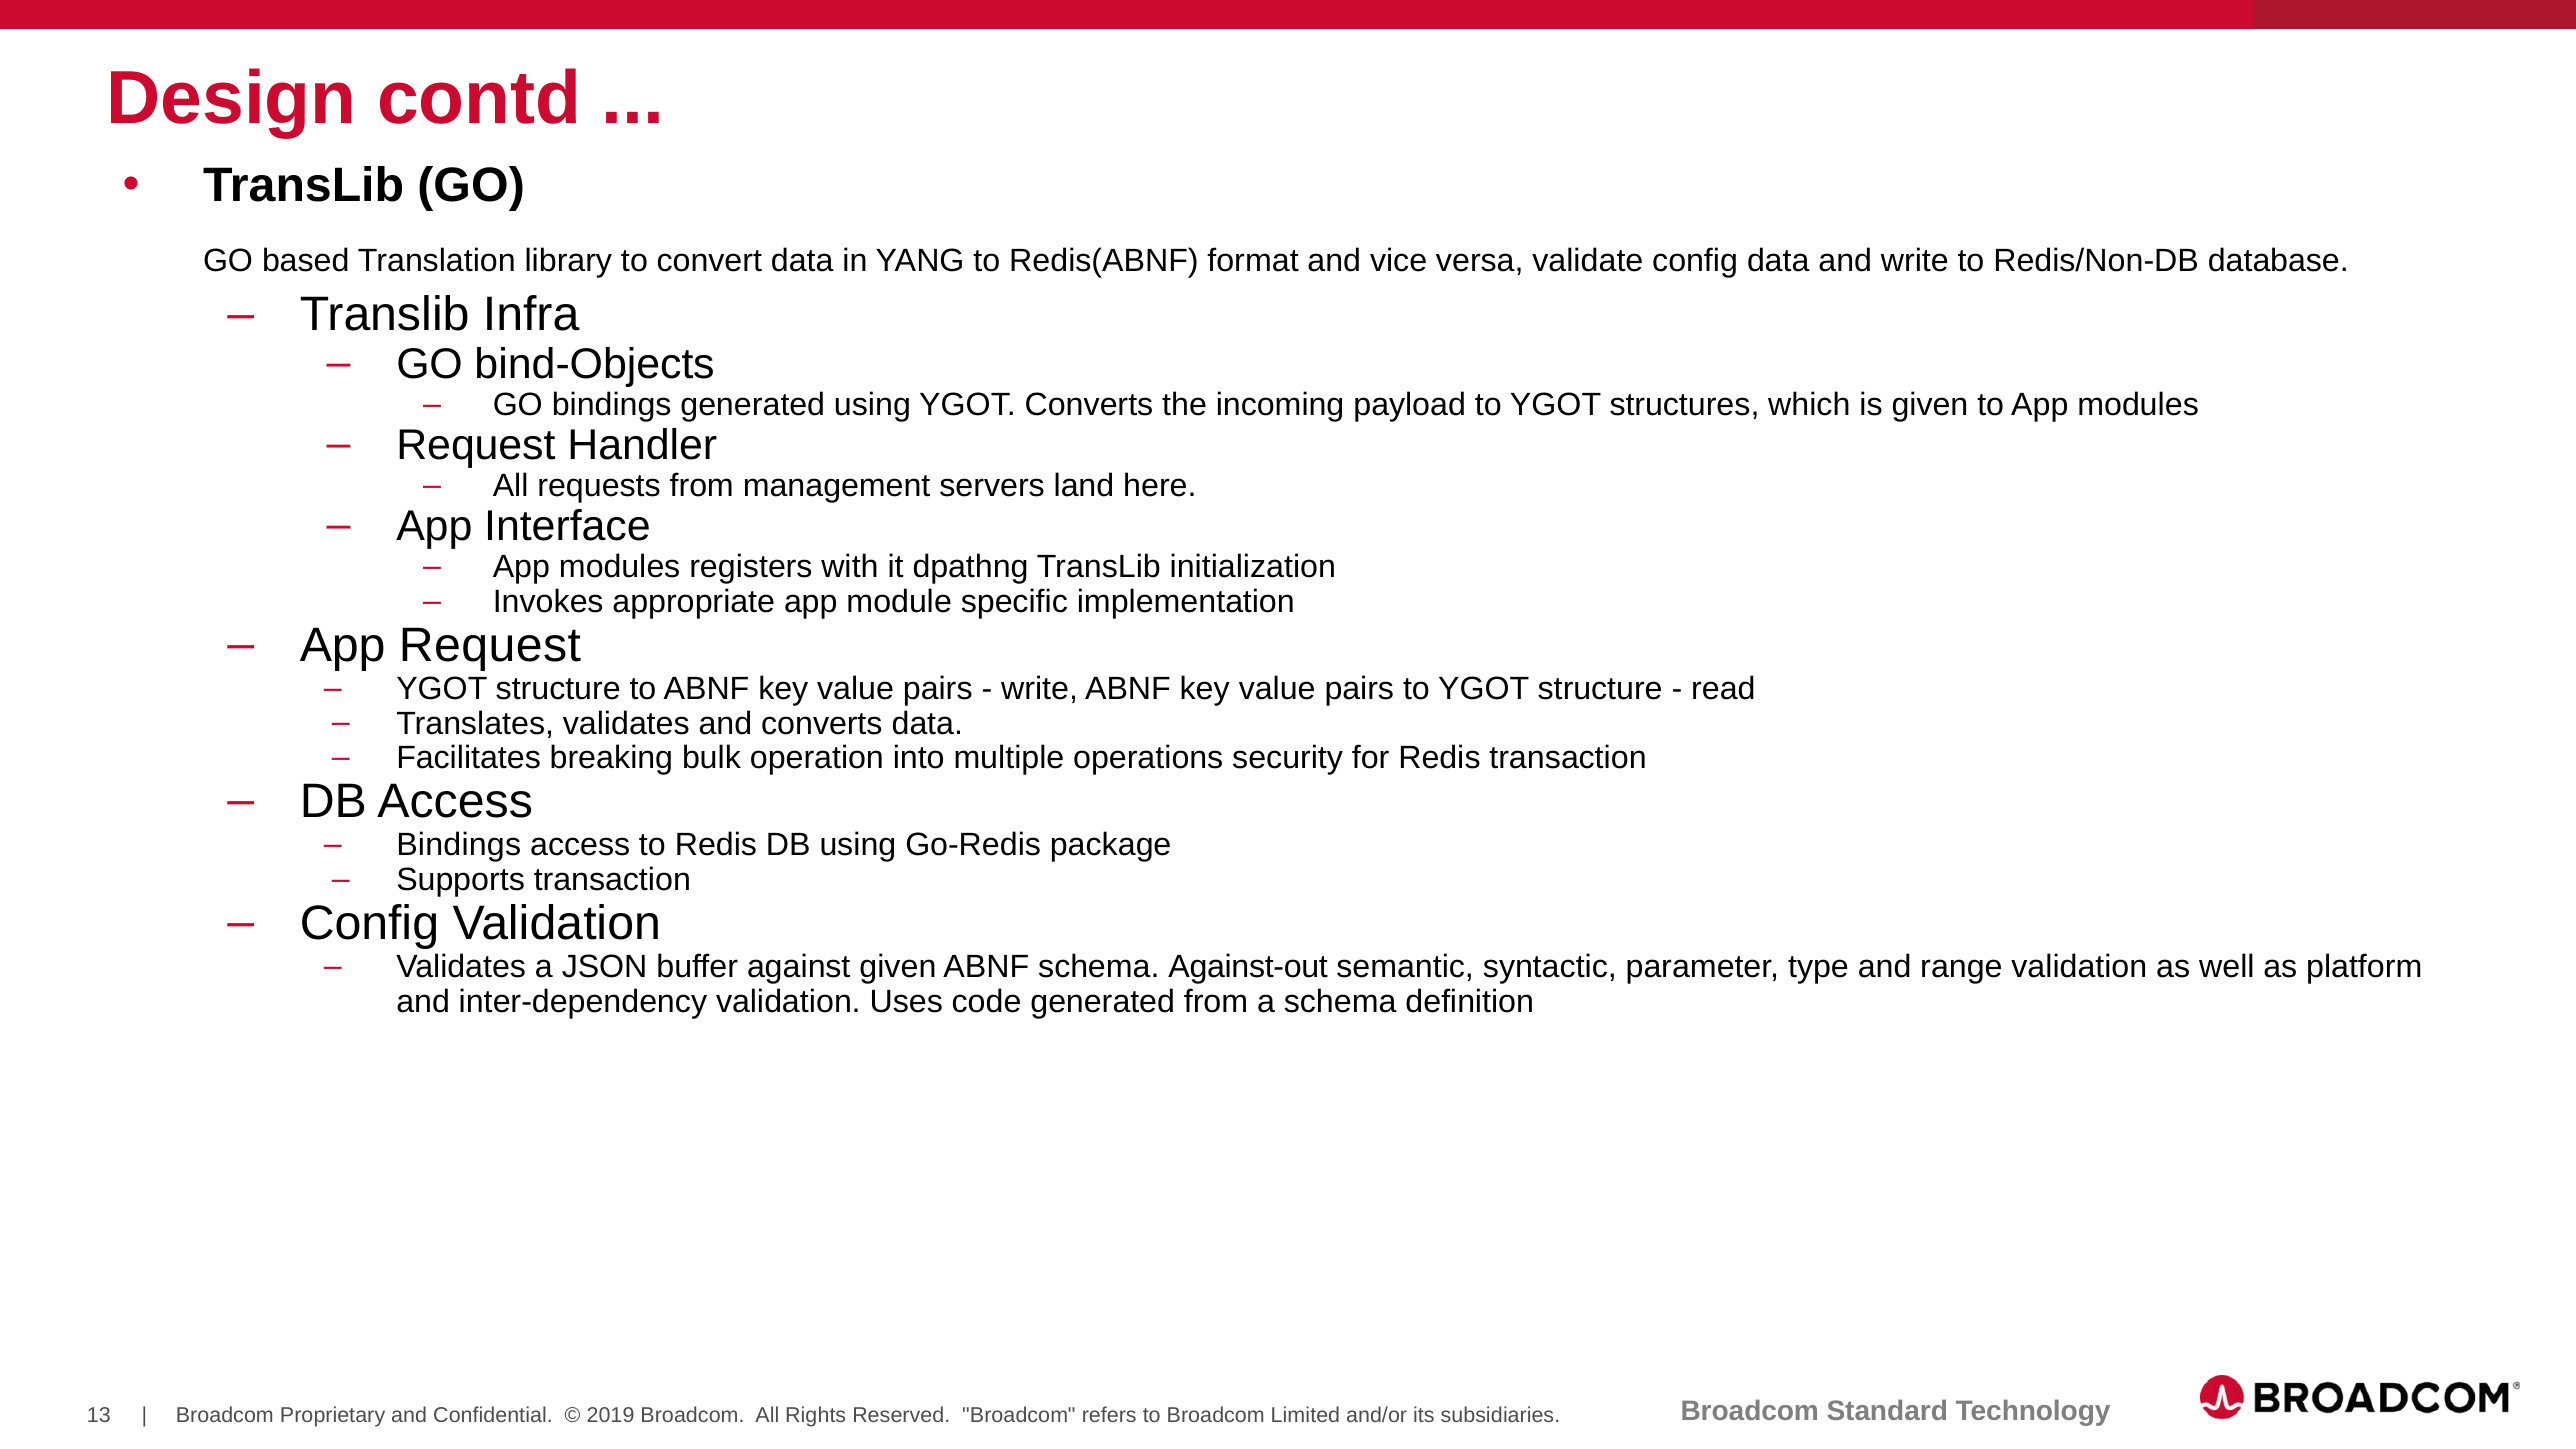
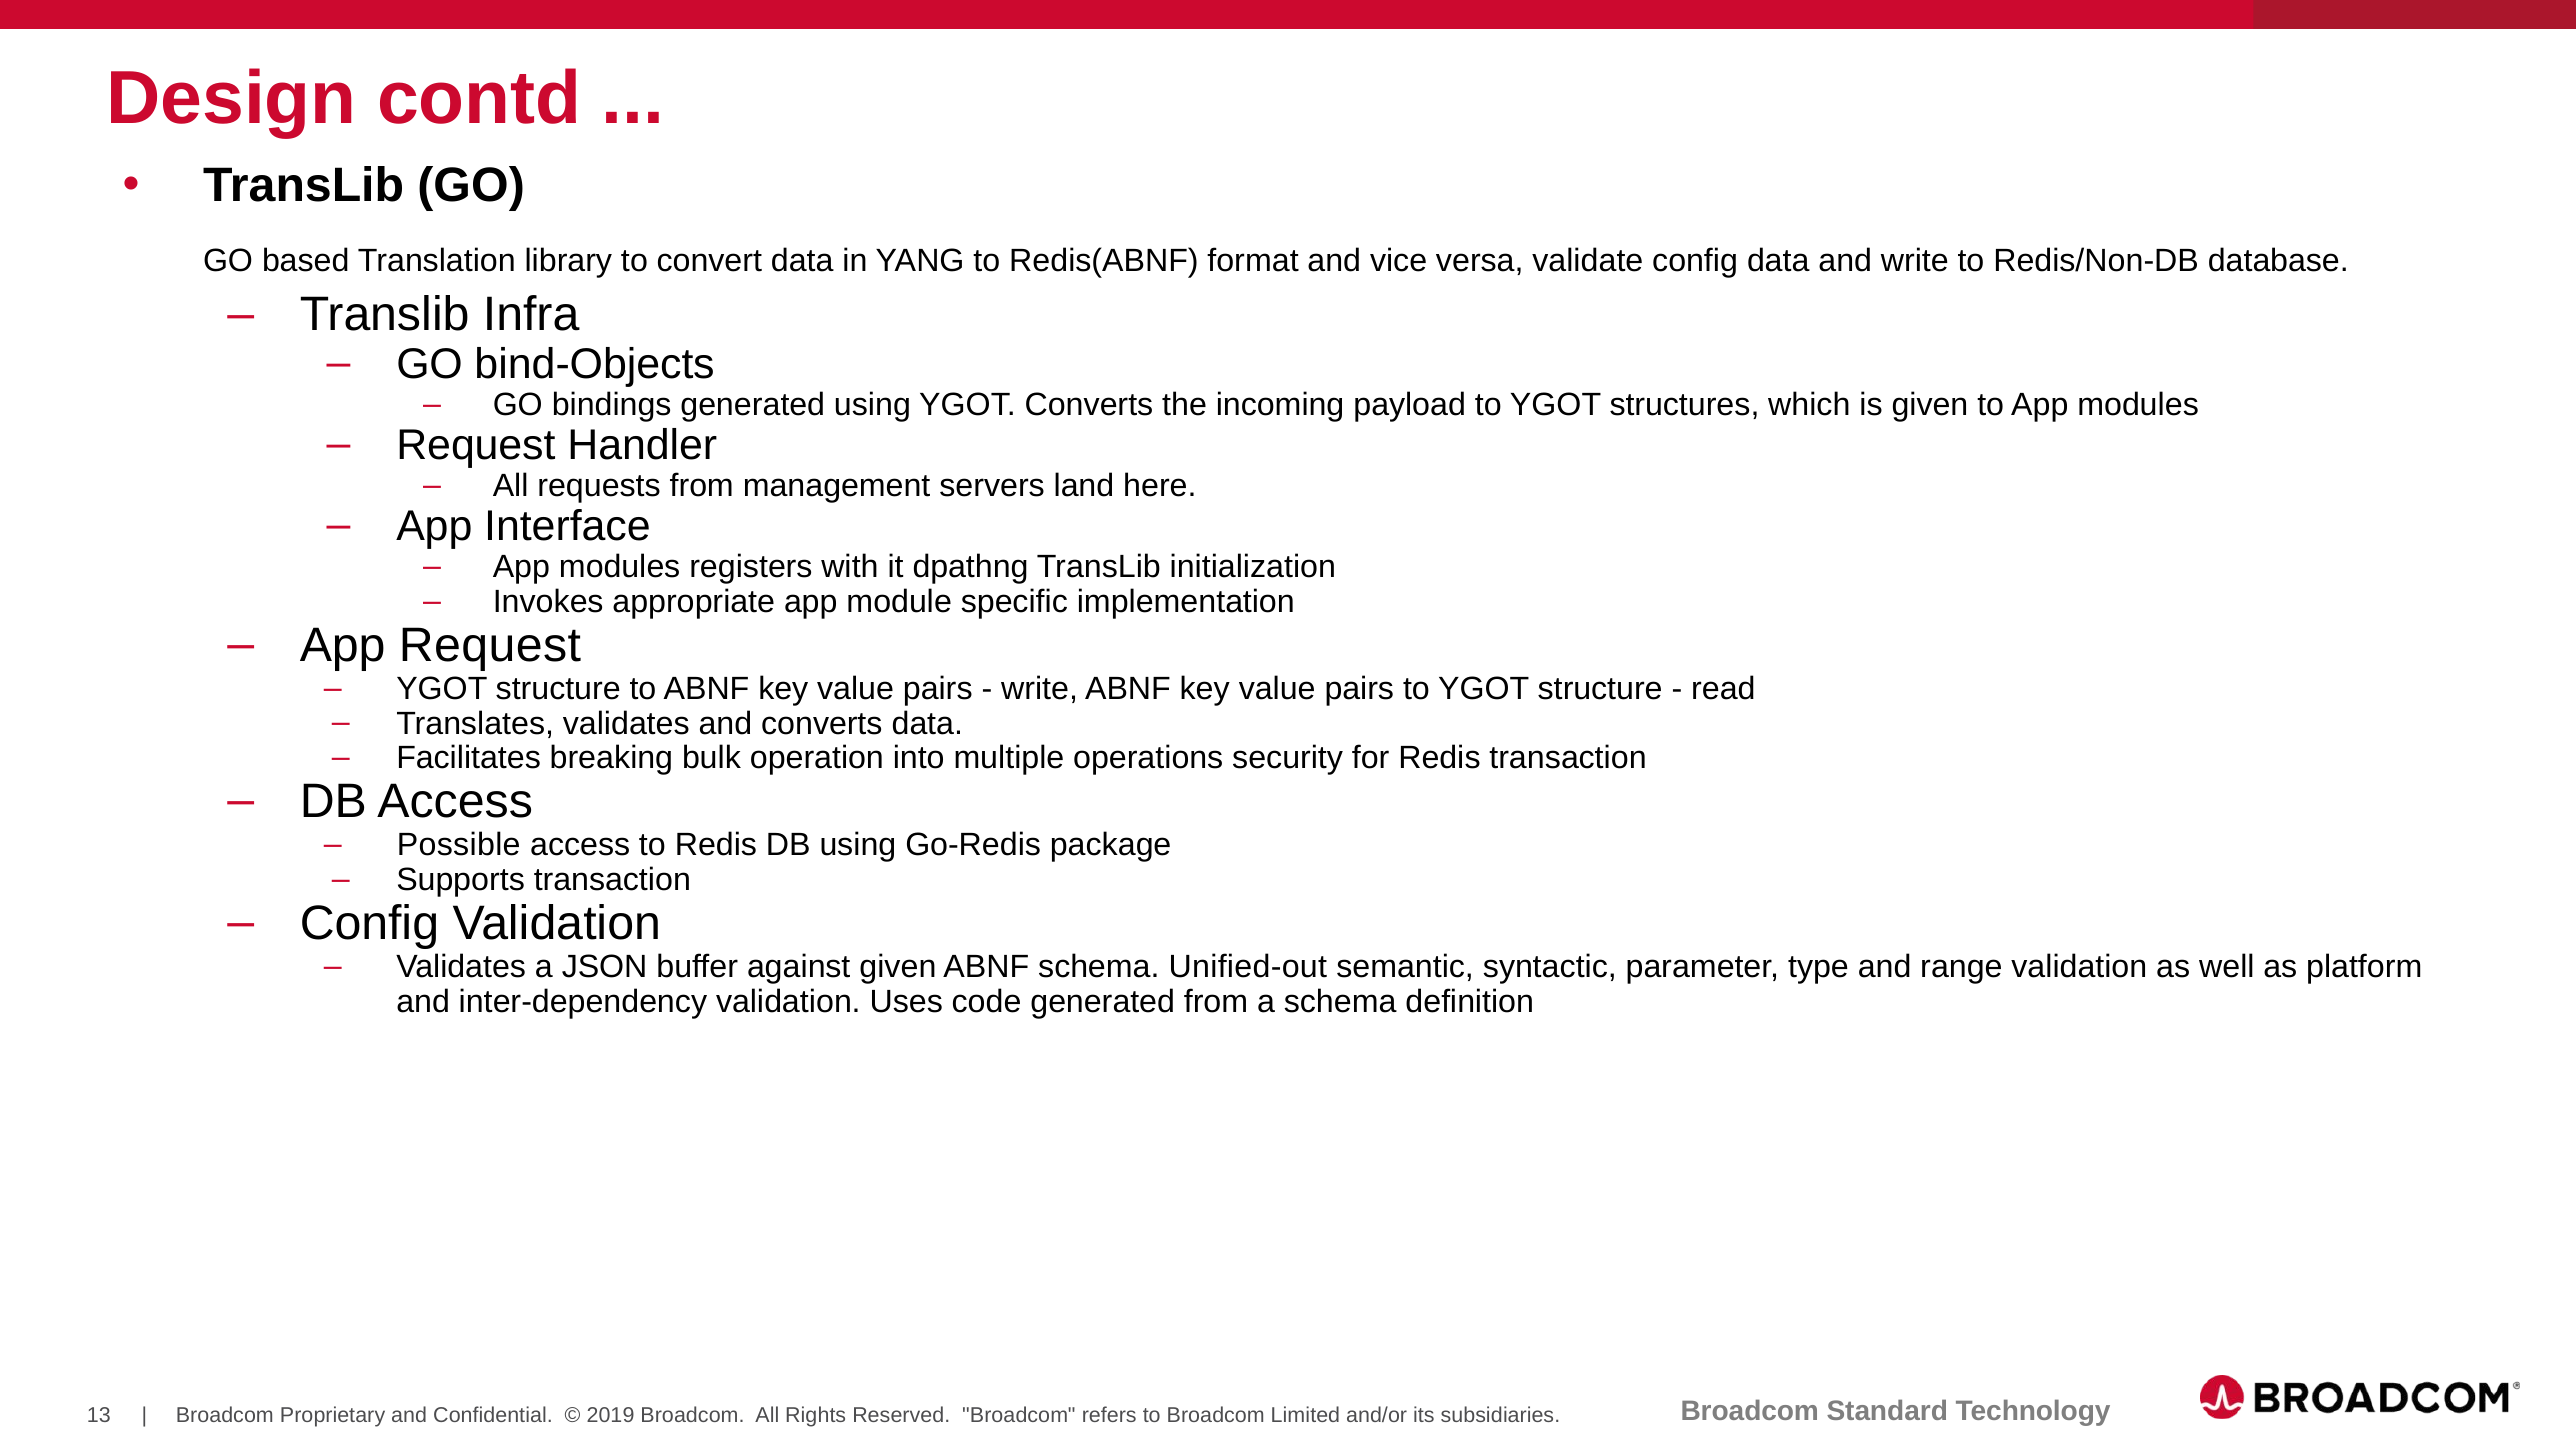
Bindings at (459, 845): Bindings -> Possible
Against-out: Against-out -> Unified-out
